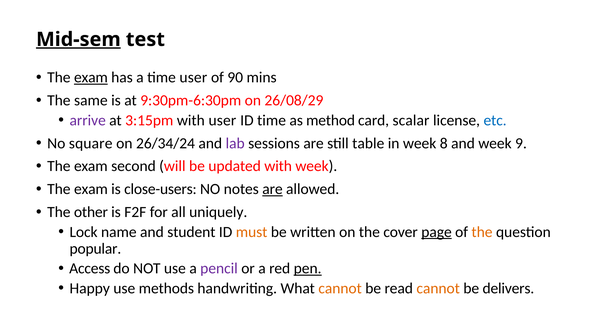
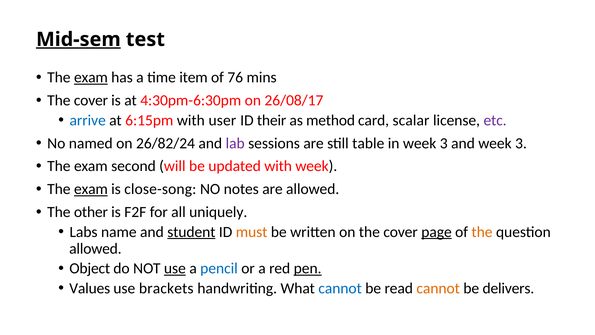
time user: user -> item
90: 90 -> 76
same at (91, 100): same -> cover
9:30pm-6:30pm: 9:30pm-6:30pm -> 4:30pm-6:30pm
26/08/29: 26/08/29 -> 26/08/17
arrive colour: purple -> blue
3:15pm: 3:15pm -> 6:15pm
ID time: time -> their
etc colour: blue -> purple
square: square -> named
26/34/24: 26/34/24 -> 26/82/24
in week 8: 8 -> 3
and week 9: 9 -> 3
exam at (91, 189) underline: none -> present
close-users: close-users -> close-song
are at (272, 189) underline: present -> none
Lock: Lock -> Labs
student underline: none -> present
popular at (95, 248): popular -> allowed
Access: Access -> Object
use at (175, 268) underline: none -> present
pencil colour: purple -> blue
Happy: Happy -> Values
methods: methods -> brackets
cannot at (340, 288) colour: orange -> blue
